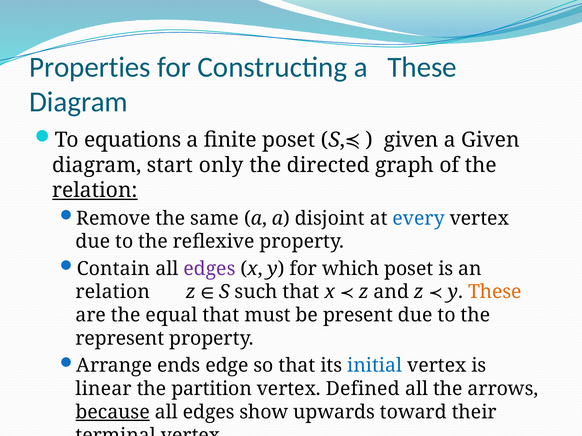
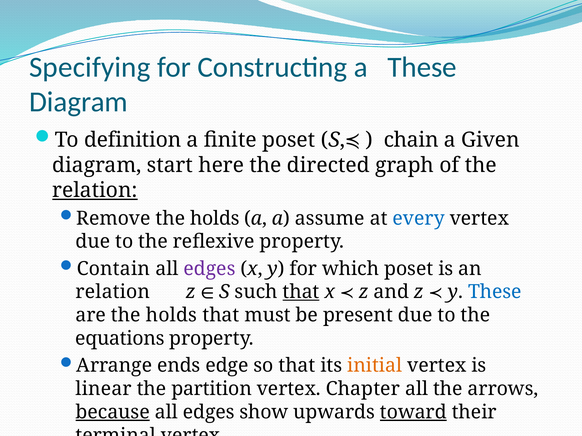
Properties: Properties -> Specifying
equations: equations -> definition
given at (411, 140): given -> chain
only: only -> here
Remove the same: same -> holds
disjoint: disjoint -> assume
that at (301, 292) underline: none -> present
These at (495, 292) colour: orange -> blue
are the equal: equal -> holds
represent: represent -> equations
initial colour: blue -> orange
Defined: Defined -> Chapter
toward underline: none -> present
